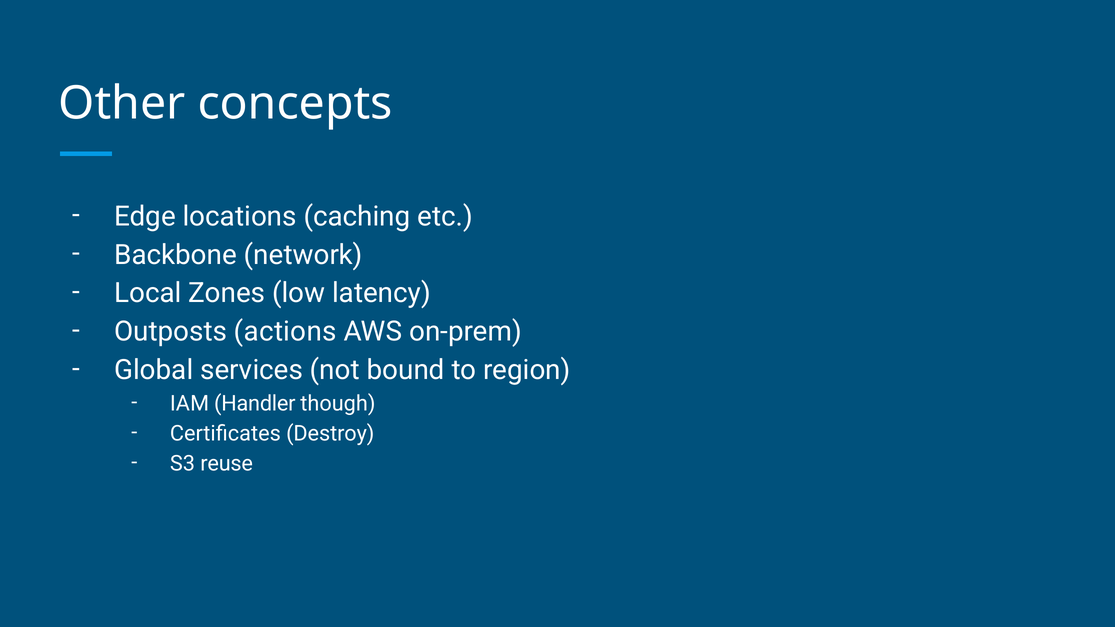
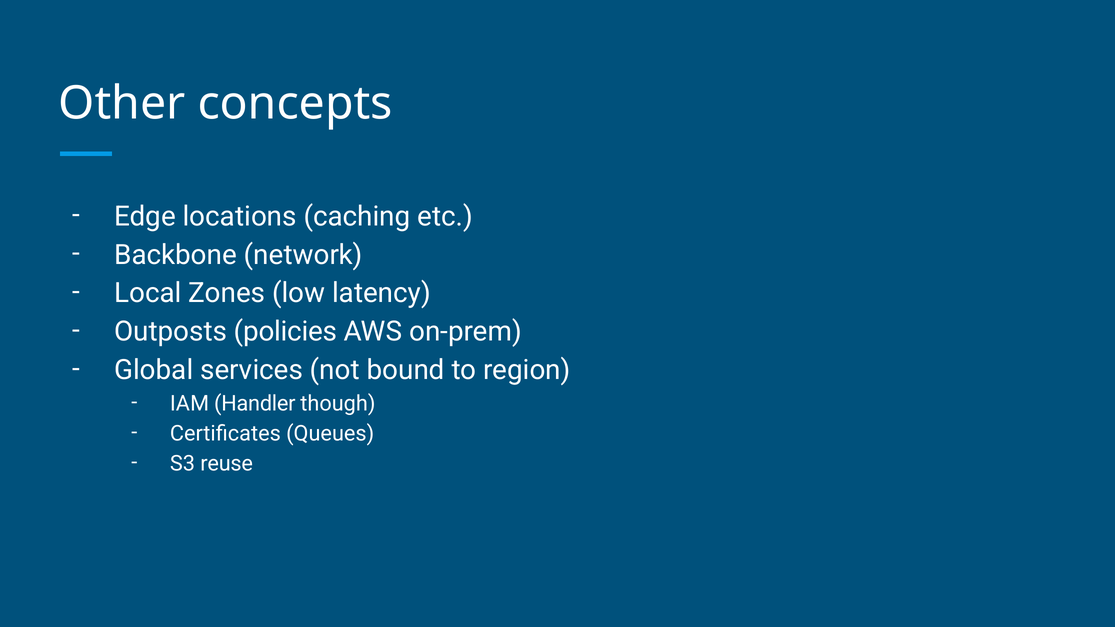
actions: actions -> policies
Destroy: Destroy -> Queues
